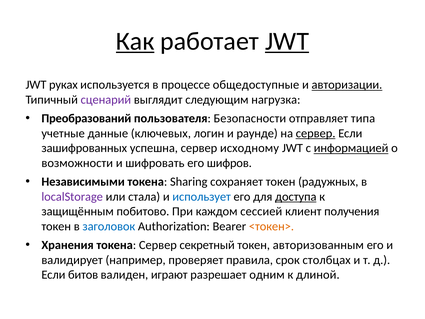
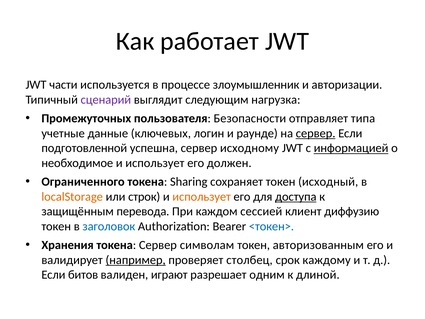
Как underline: present -> none
JWT at (287, 41) underline: present -> none
руках: руках -> части
общедоступные: общедоступные -> злоумышленник
авторизации underline: present -> none
Преобразований: Преобразований -> Промежуточных
зашифрованных: зашифрованных -> подготовленной
возможности: возможности -> необходимое
шифровать at (155, 163): шифровать -> использует
шифров: шифров -> должен
Независимыми: Независимыми -> Ограниченного
радужных: радужных -> исходный
localStorage colour: purple -> orange
стала: стала -> строк
использует at (202, 196) colour: blue -> orange
побитово: побитово -> перевода
получения: получения -> диффузию
<токен> colour: orange -> blue
секретный: секретный -> символам
например underline: none -> present
правила: правила -> столбец
столбцах: столбцах -> каждому
